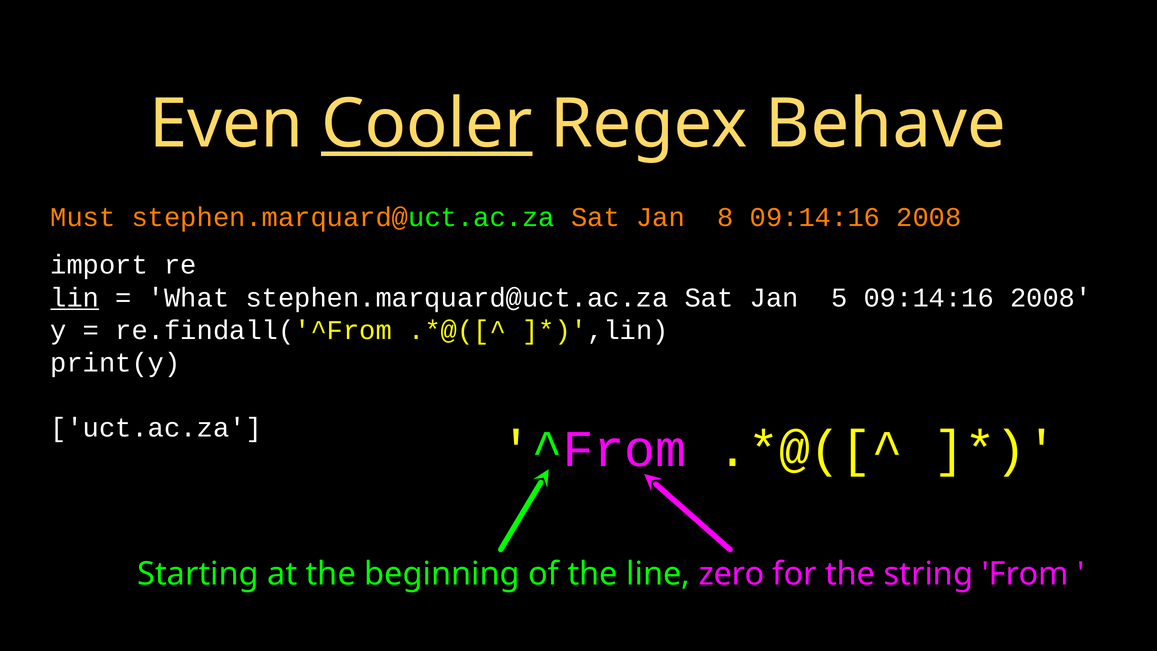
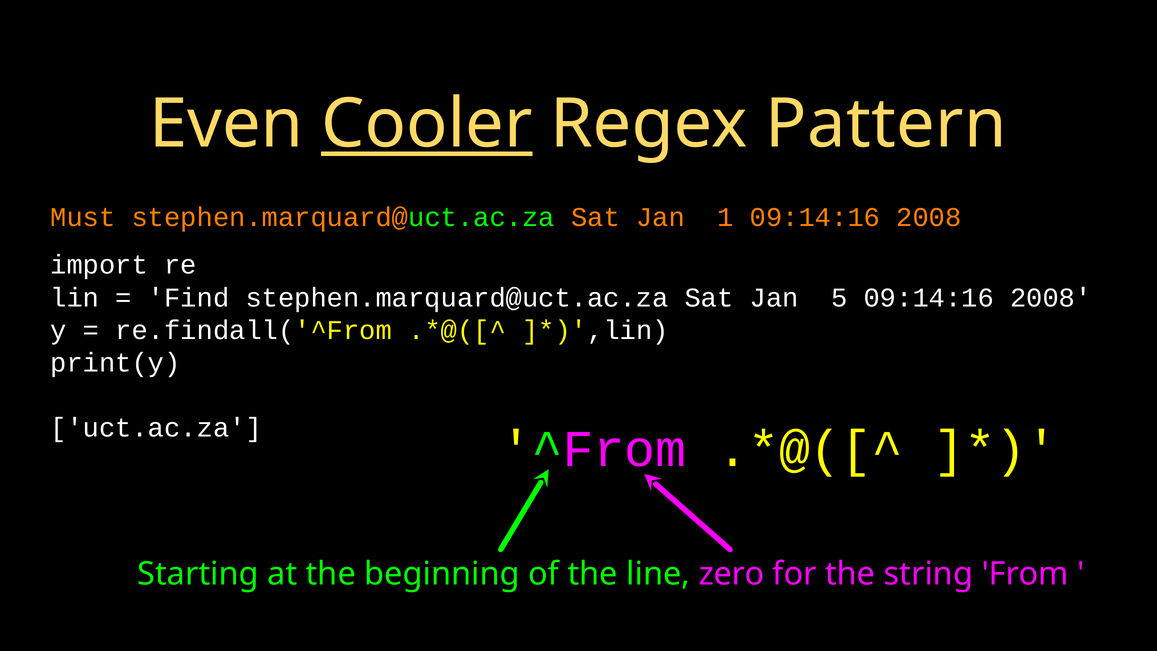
Behave: Behave -> Pattern
8: 8 -> 1
lin underline: present -> none
What: What -> Find
